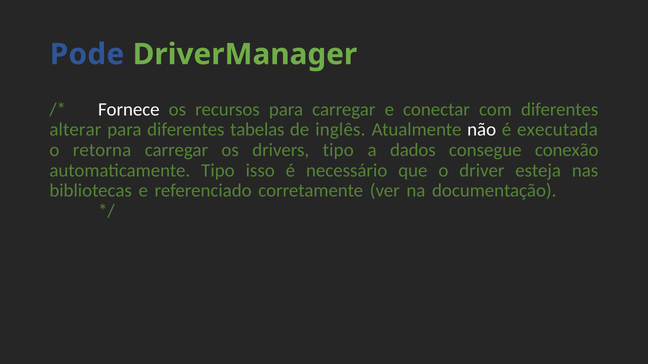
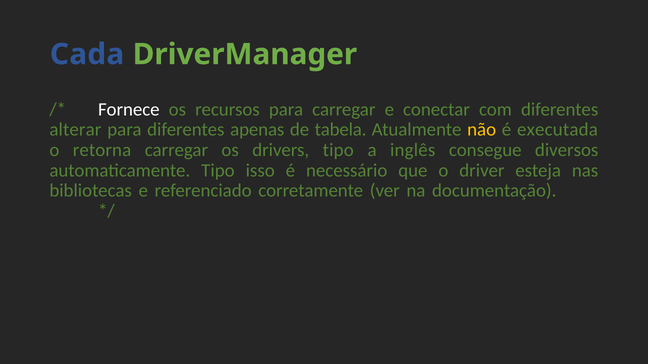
Pode: Pode -> Cada
tabelas: tabelas -> apenas
inglês: inglês -> tabela
não colour: white -> yellow
dados: dados -> inglês
conexão: conexão -> diversos
